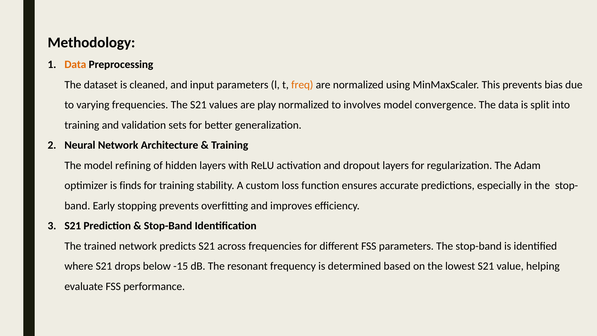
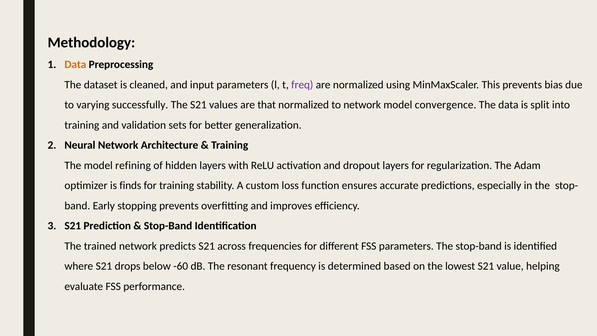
freq colour: orange -> purple
varying frequencies: frequencies -> successfully
play: play -> that
to involves: involves -> network
-15: -15 -> -60
